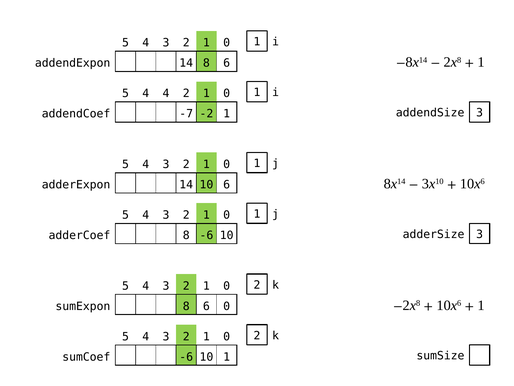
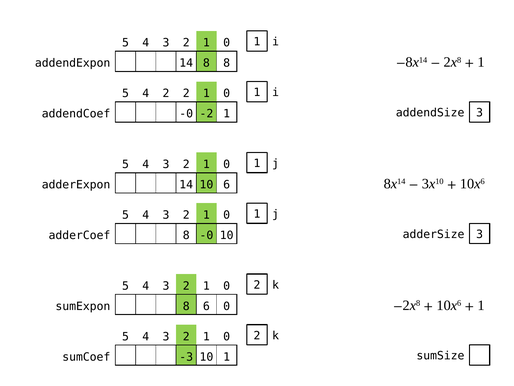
14 8 6: 6 -> 8
4 4: 4 -> 2
addendCoef -7: -7 -> -0
8 -6: -6 -> -0
sumCoef -6: -6 -> -3
